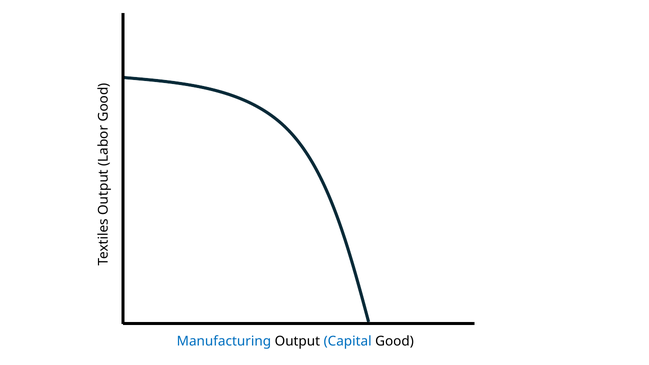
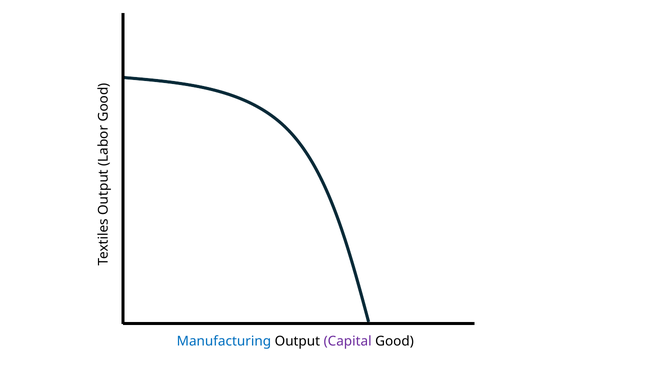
Capital colour: blue -> purple
